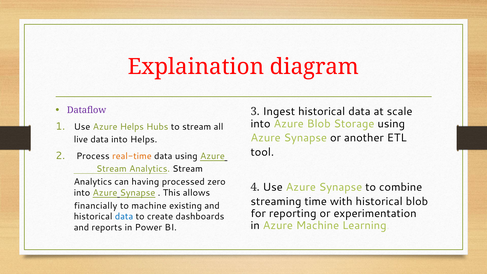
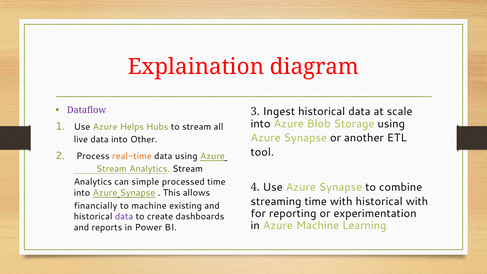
into Helps: Helps -> Other
having: having -> simple
processed zero: zero -> time
historical blob: blob -> with
data at (124, 217) colour: blue -> purple
